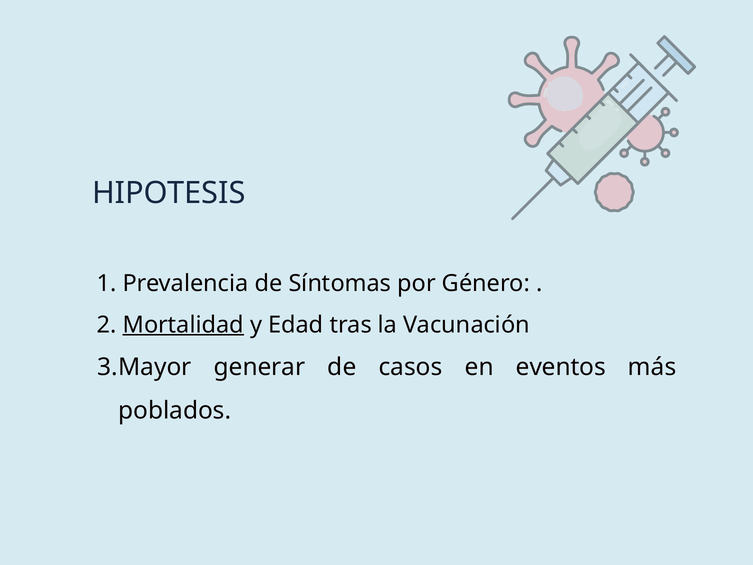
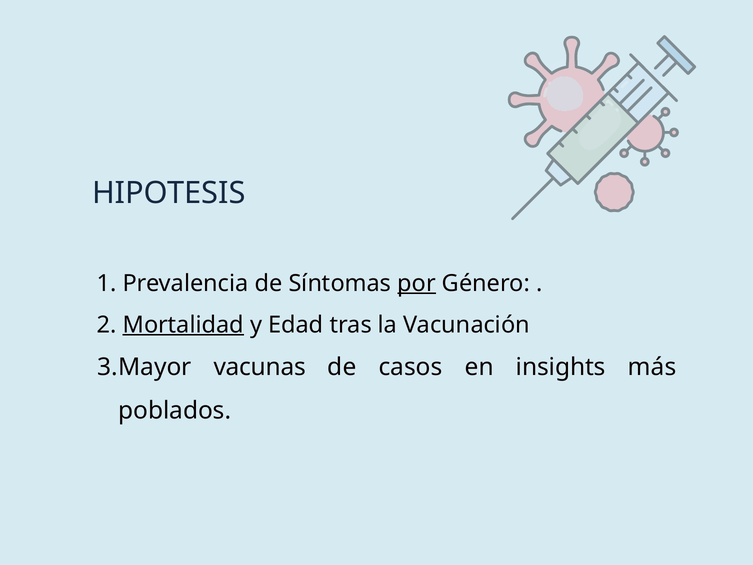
por underline: none -> present
generar: generar -> vacunas
eventos: eventos -> insights
